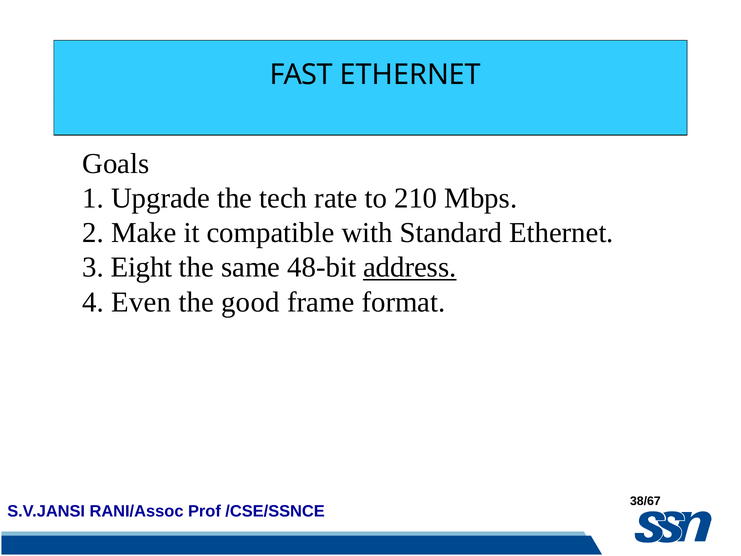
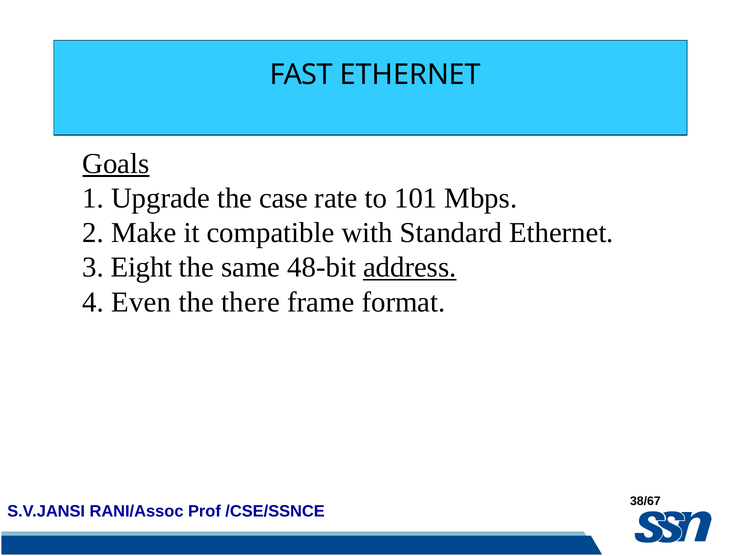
Goals underline: none -> present
tech: tech -> case
210: 210 -> 101
good: good -> there
